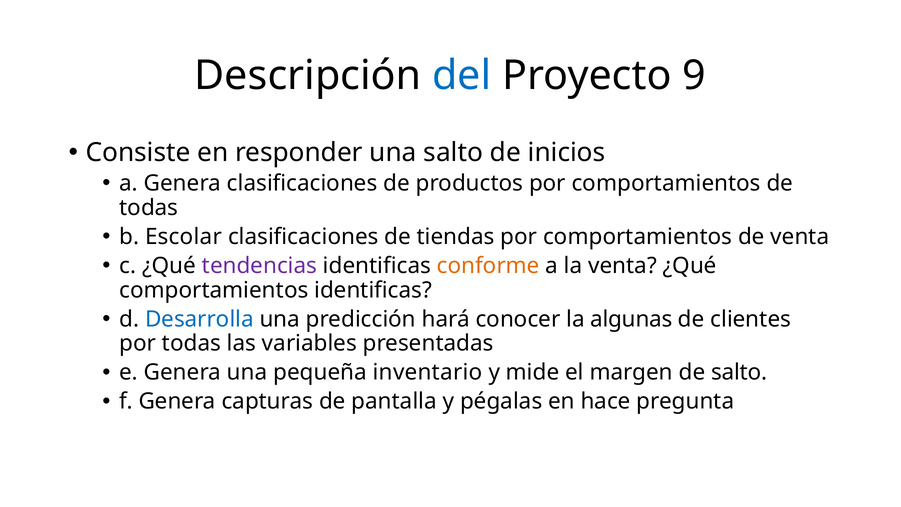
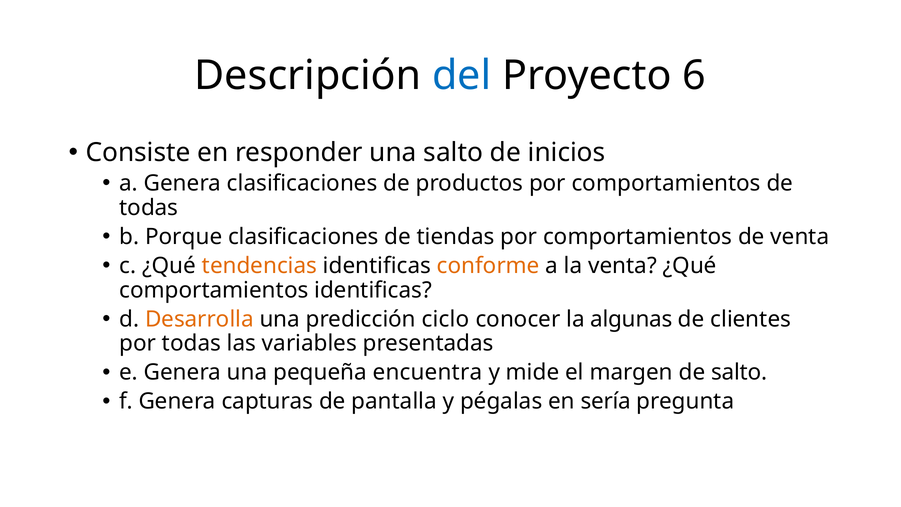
9: 9 -> 6
Escolar: Escolar -> Porque
tendencias colour: purple -> orange
Desarrolla colour: blue -> orange
hará: hará -> ciclo
inventario: inventario -> encuentra
hace: hace -> sería
